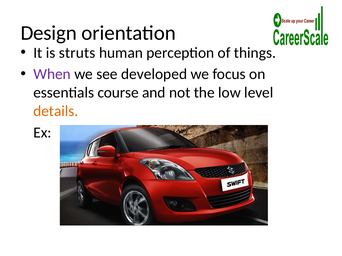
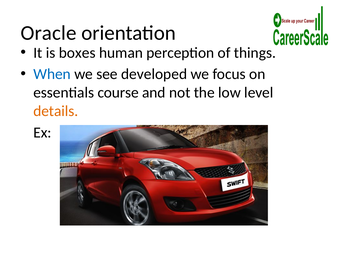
Design: Design -> Oracle
struts: struts -> boxes
When colour: purple -> blue
